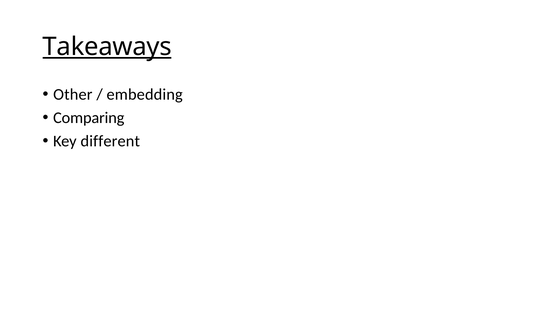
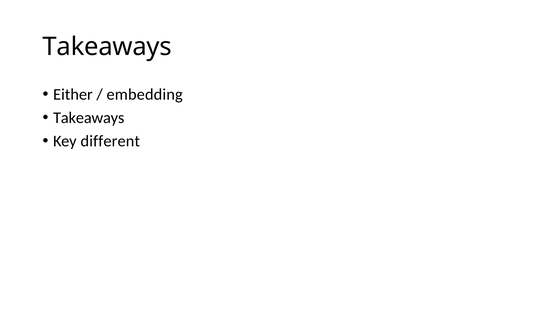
Takeaways at (107, 47) underline: present -> none
Other: Other -> Either
Comparing at (89, 118): Comparing -> Takeaways
